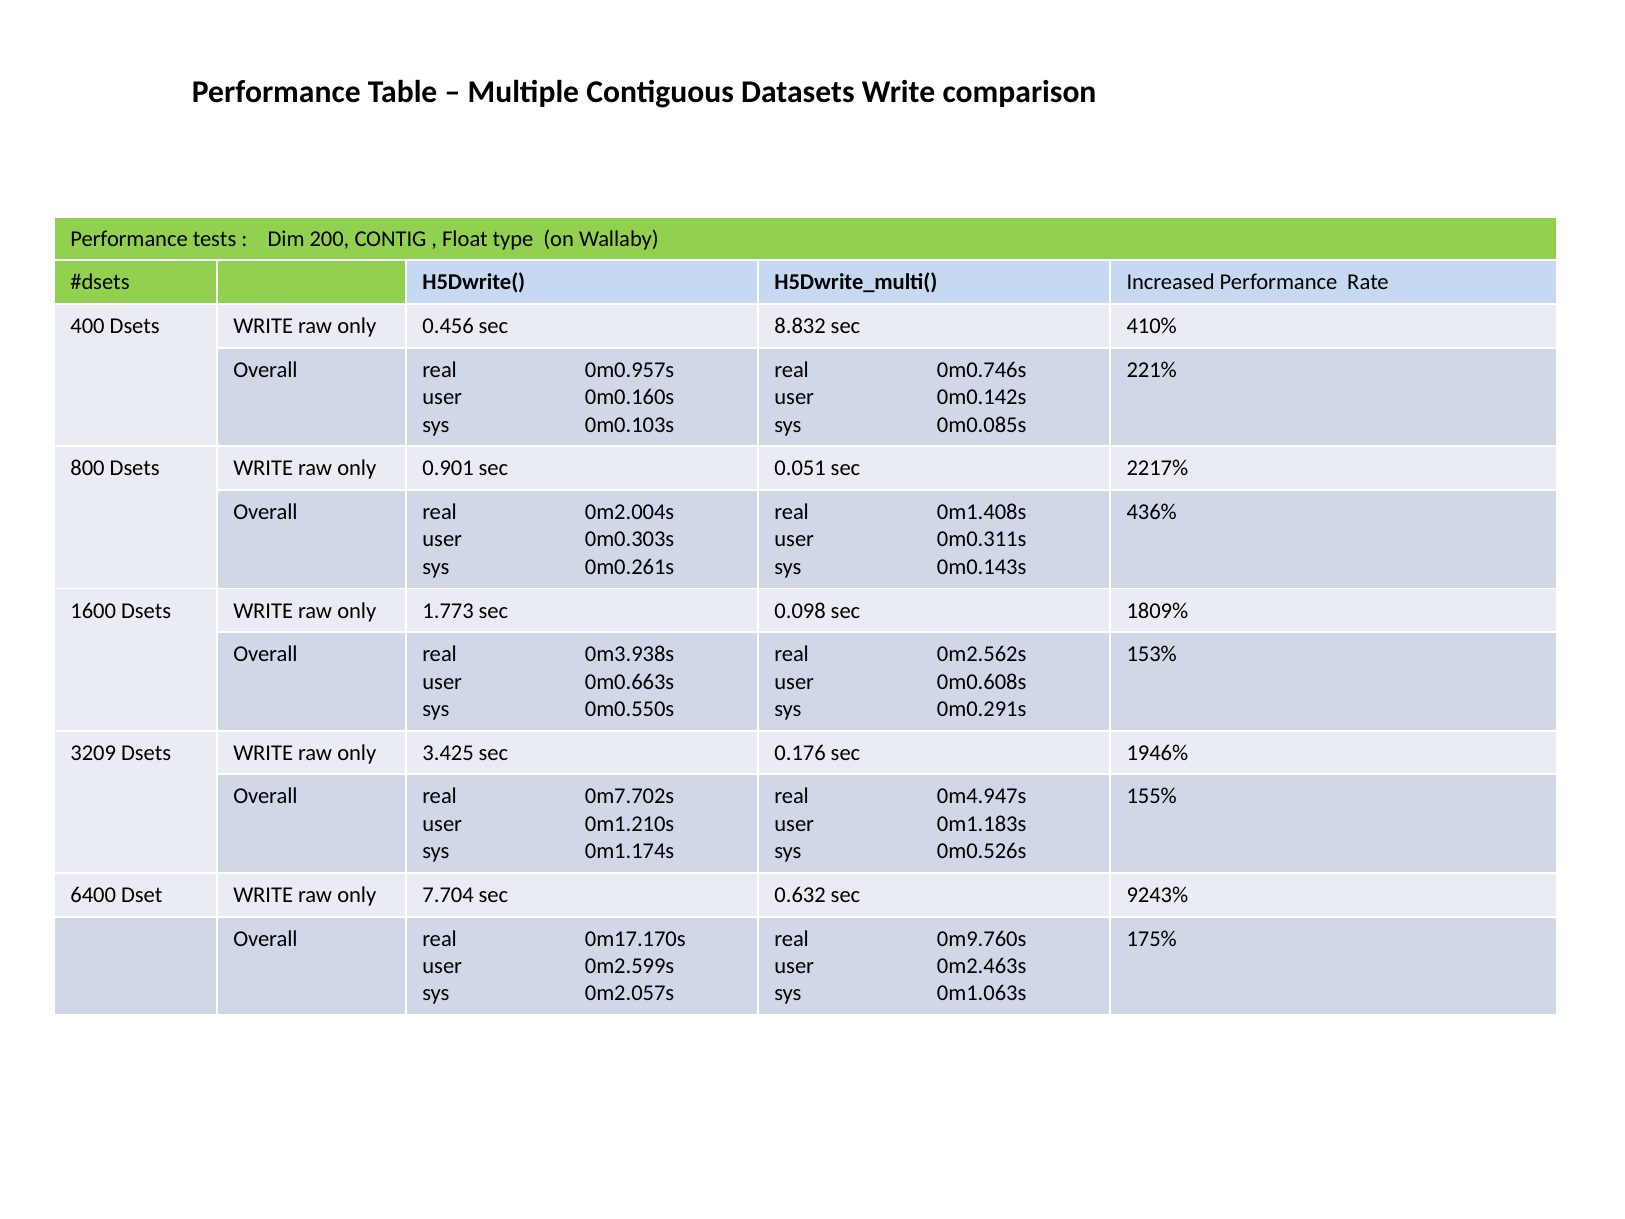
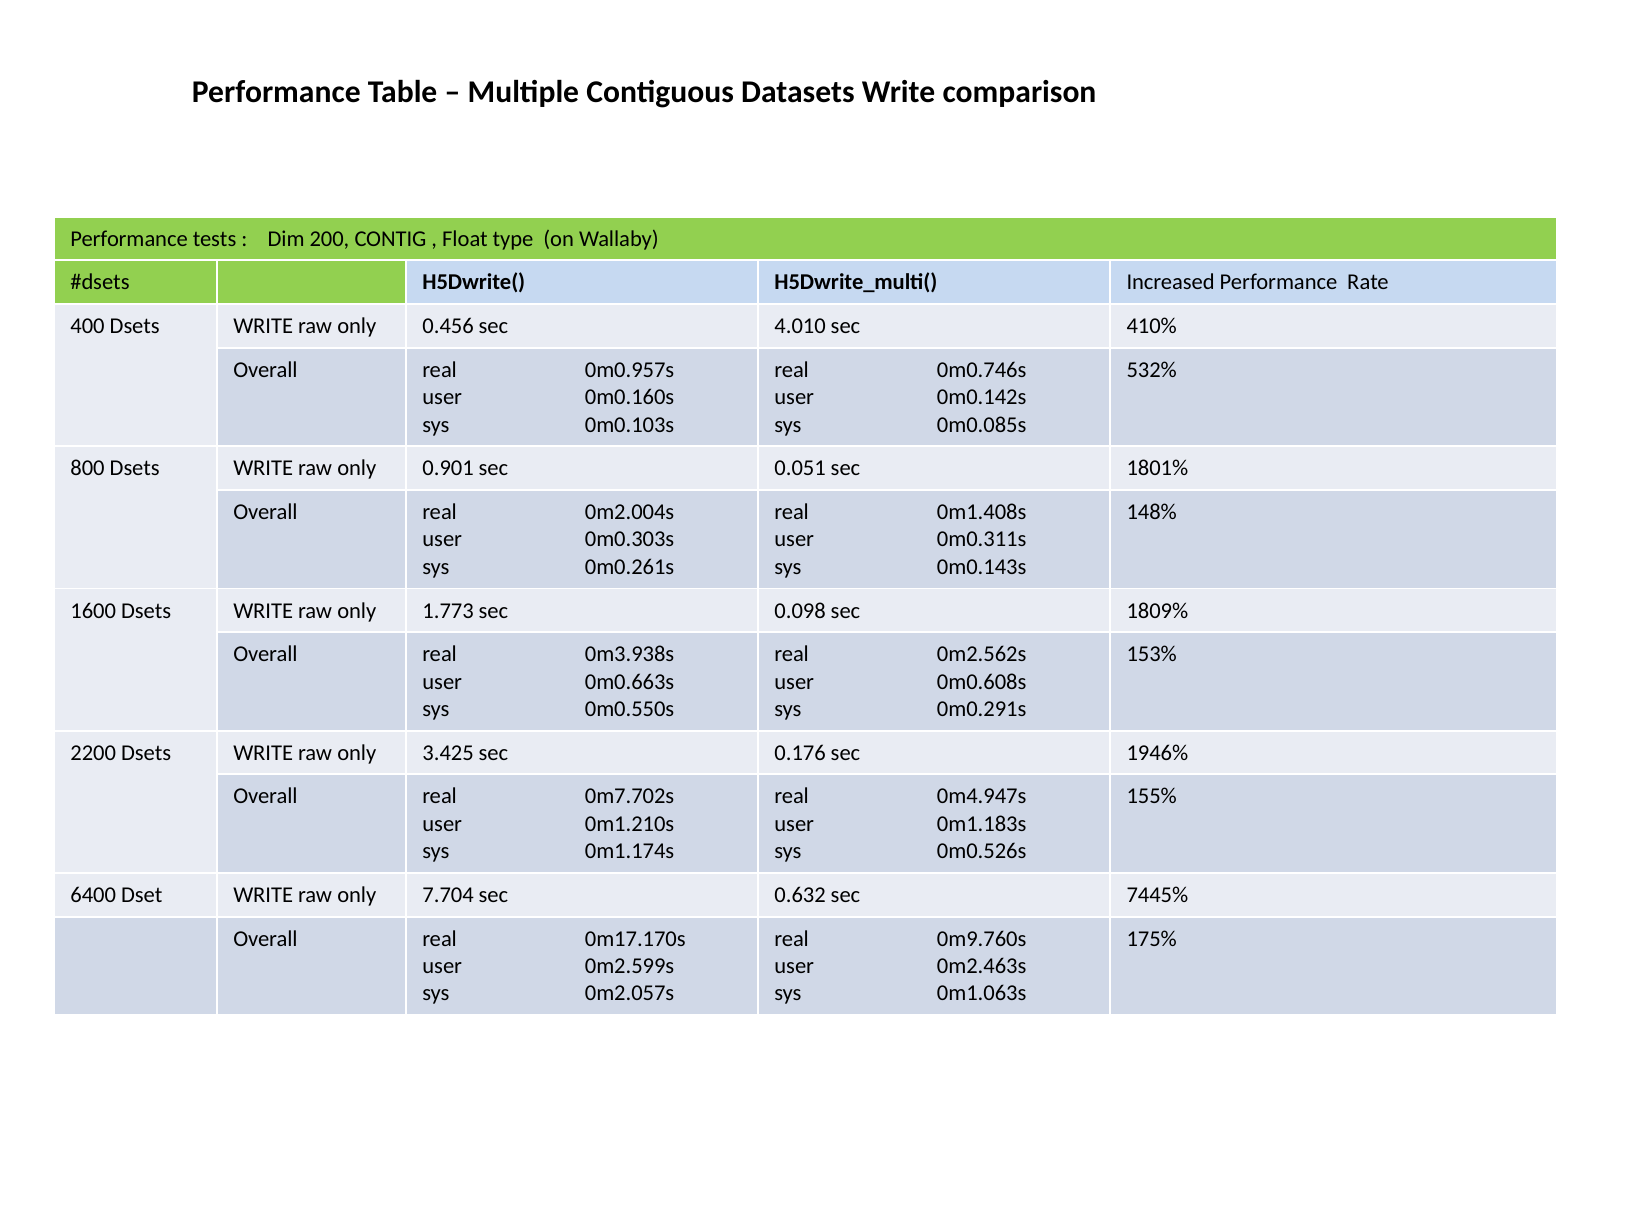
8.832: 8.832 -> 4.010
221%: 221% -> 532%
2217%: 2217% -> 1801%
436%: 436% -> 148%
3209: 3209 -> 2200
9243%: 9243% -> 7445%
